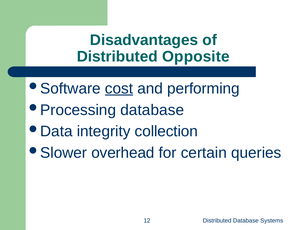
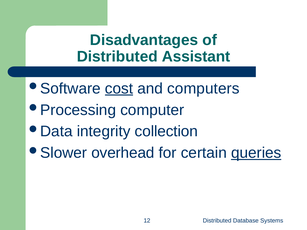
Opposite: Opposite -> Assistant
performing: performing -> computers
database at (152, 110): database -> computer
queries underline: none -> present
